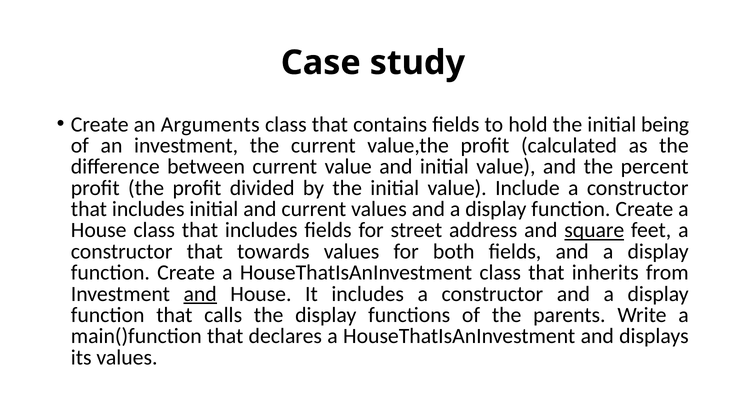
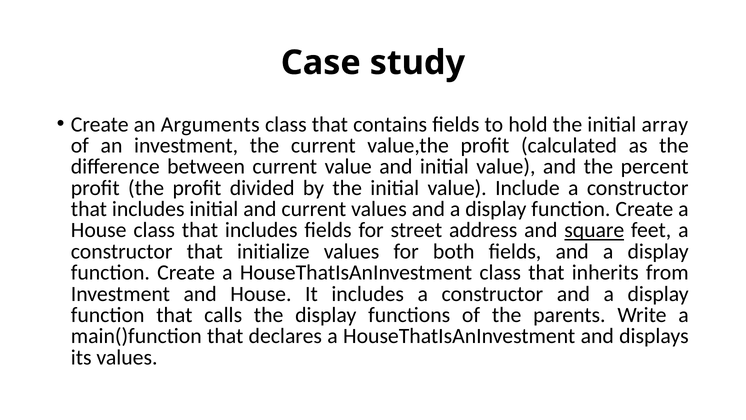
being: being -> array
towards: towards -> initialize
and at (200, 294) underline: present -> none
